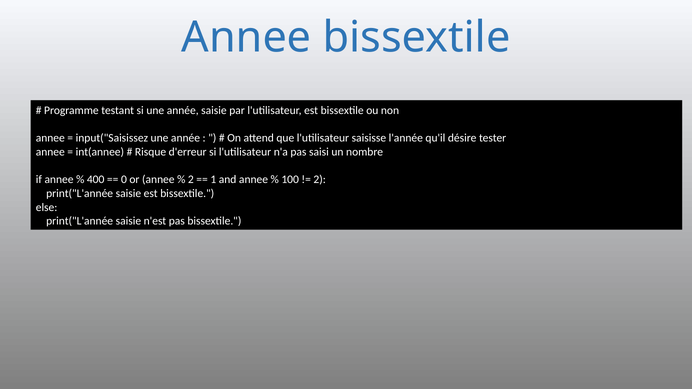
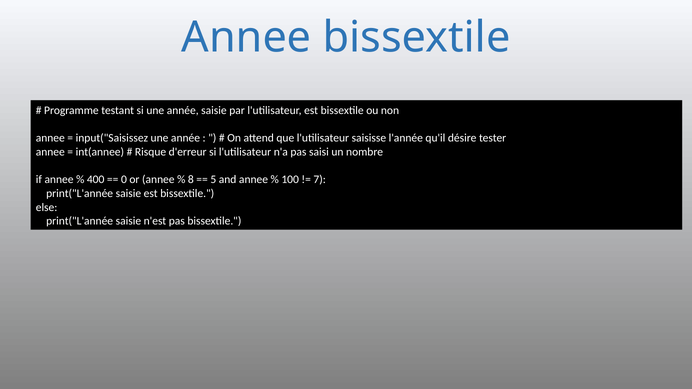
2 at (191, 180): 2 -> 8
1: 1 -> 5
2 at (320, 180): 2 -> 7
